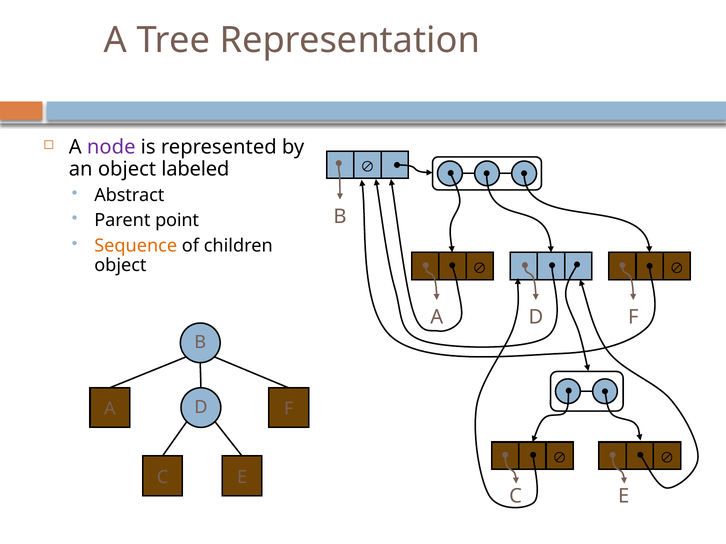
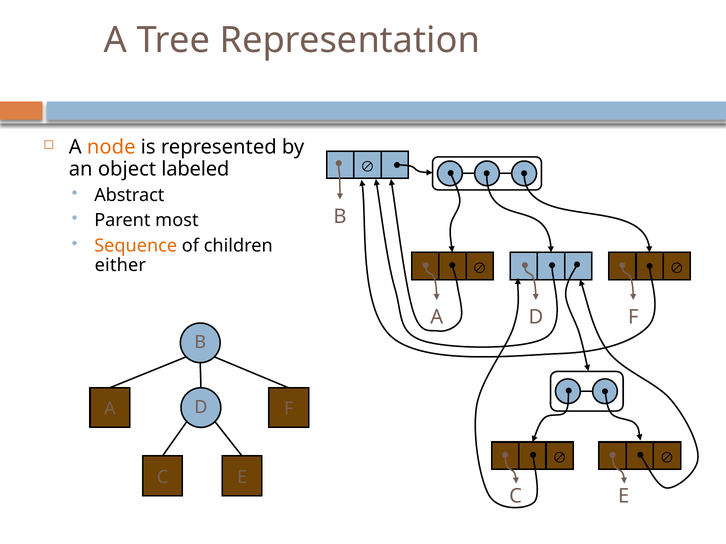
node colour: purple -> orange
point: point -> most
object at (120, 265): object -> either
